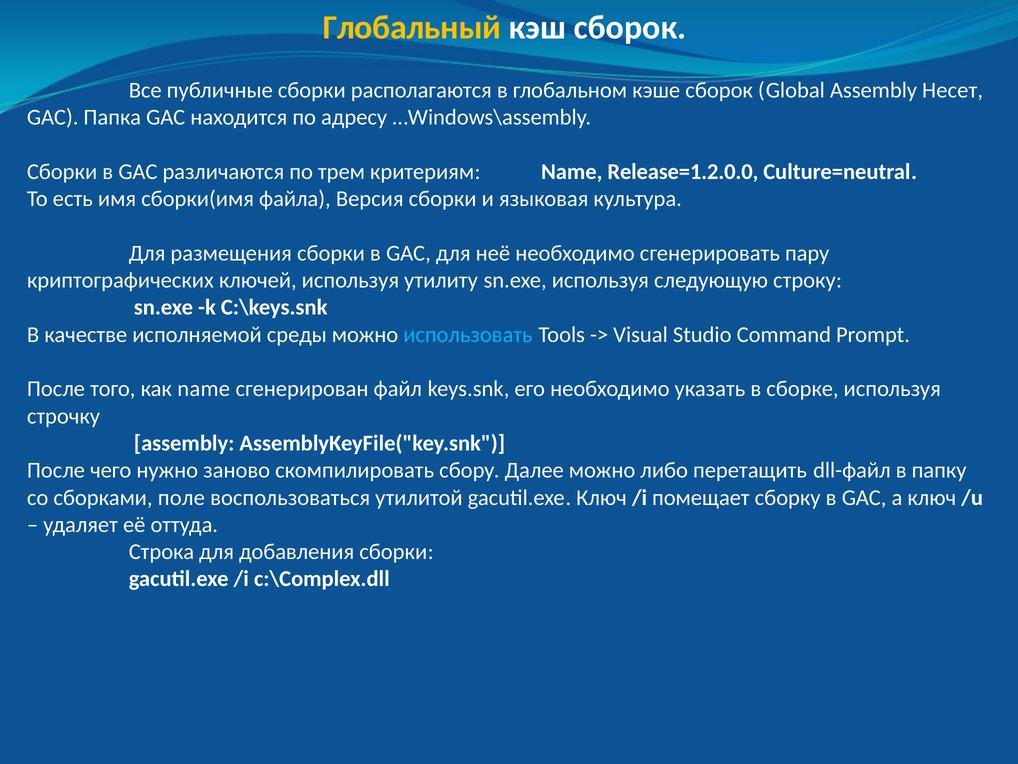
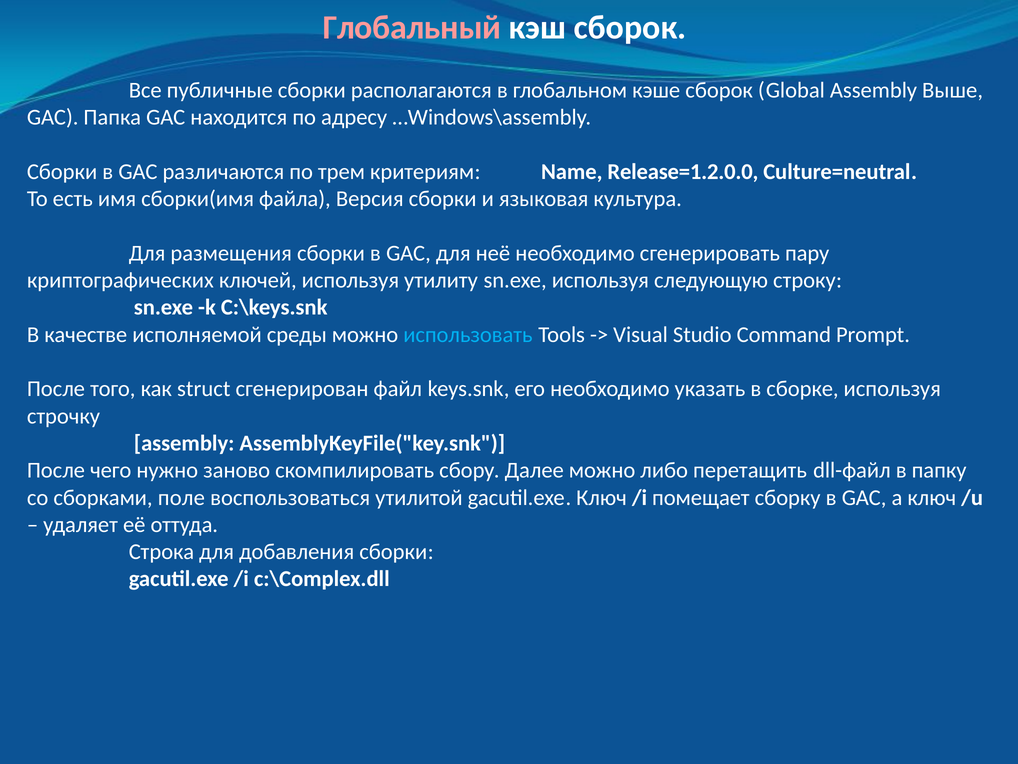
Глобальный colour: yellow -> pink
Несет: Несет -> Выше
как name: name -> struct
